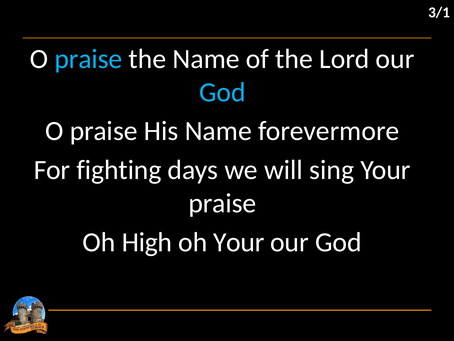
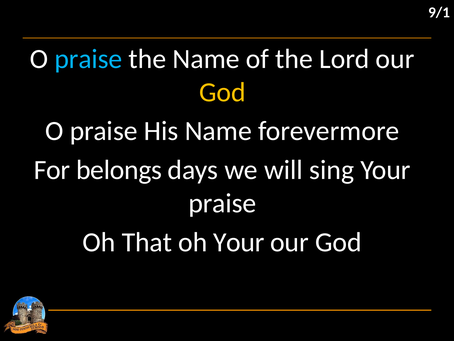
3/1: 3/1 -> 9/1
God at (222, 92) colour: light blue -> yellow
fighting: fighting -> belongs
High: High -> That
